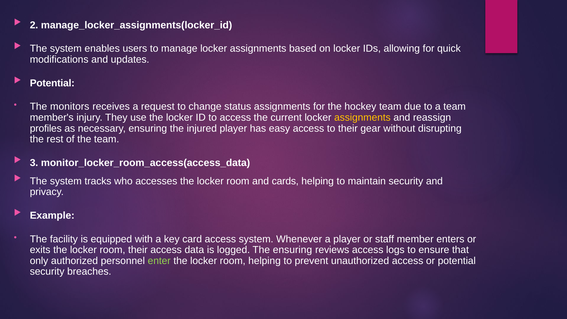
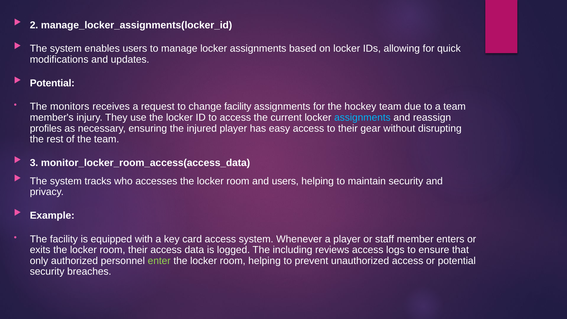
change status: status -> facility
assignments at (362, 117) colour: yellow -> light blue
and cards: cards -> users
The ensuring: ensuring -> including
